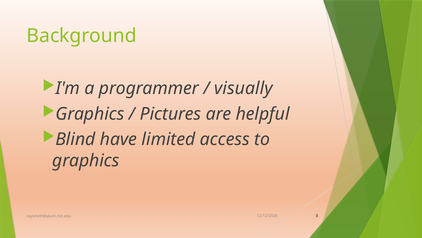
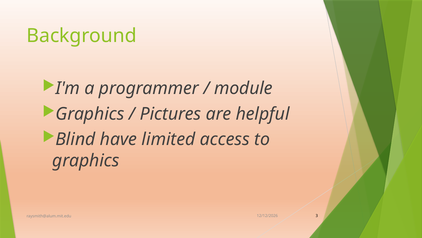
visually: visually -> module
